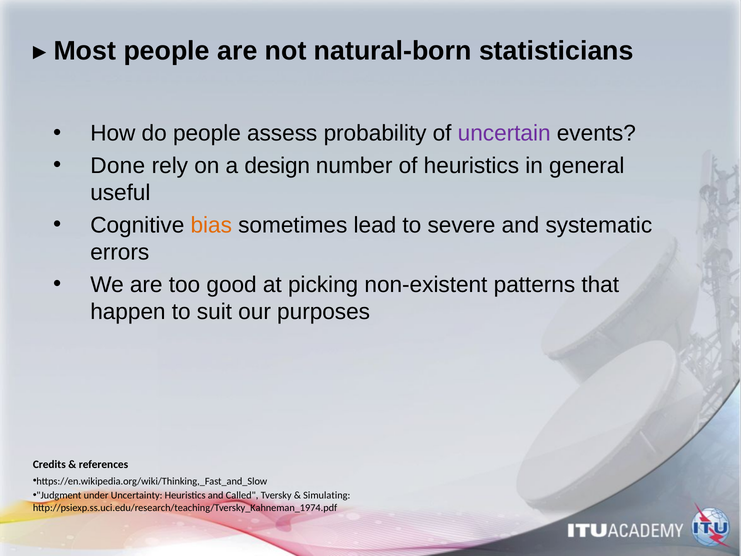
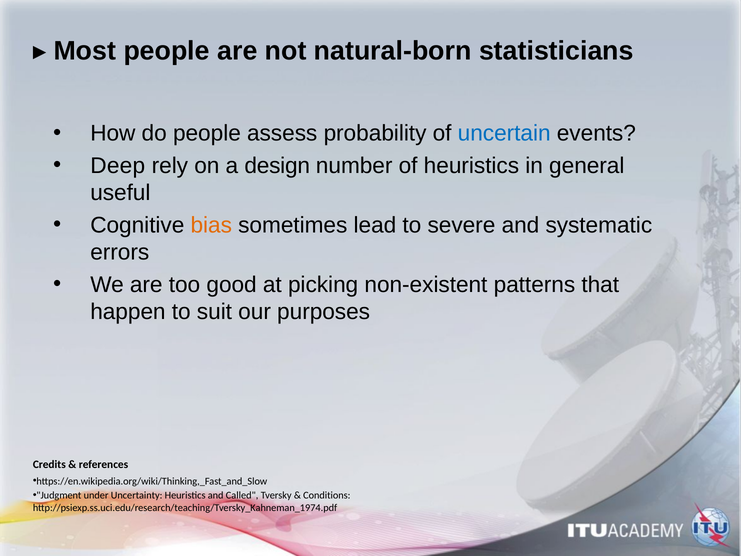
uncertain colour: purple -> blue
Done: Done -> Deep
Simulating: Simulating -> Conditions
